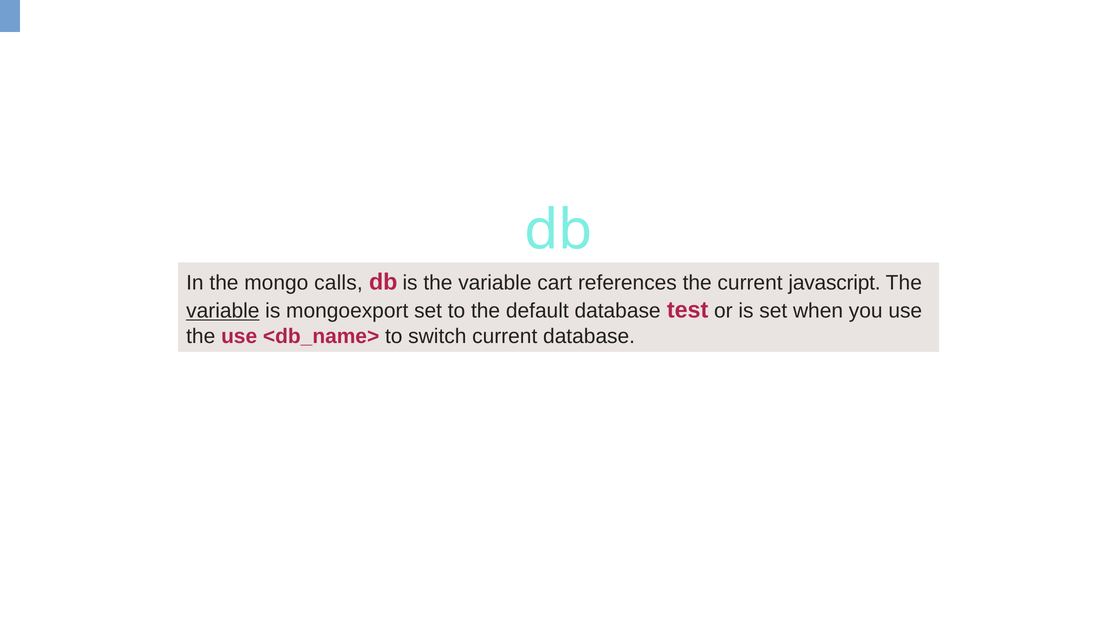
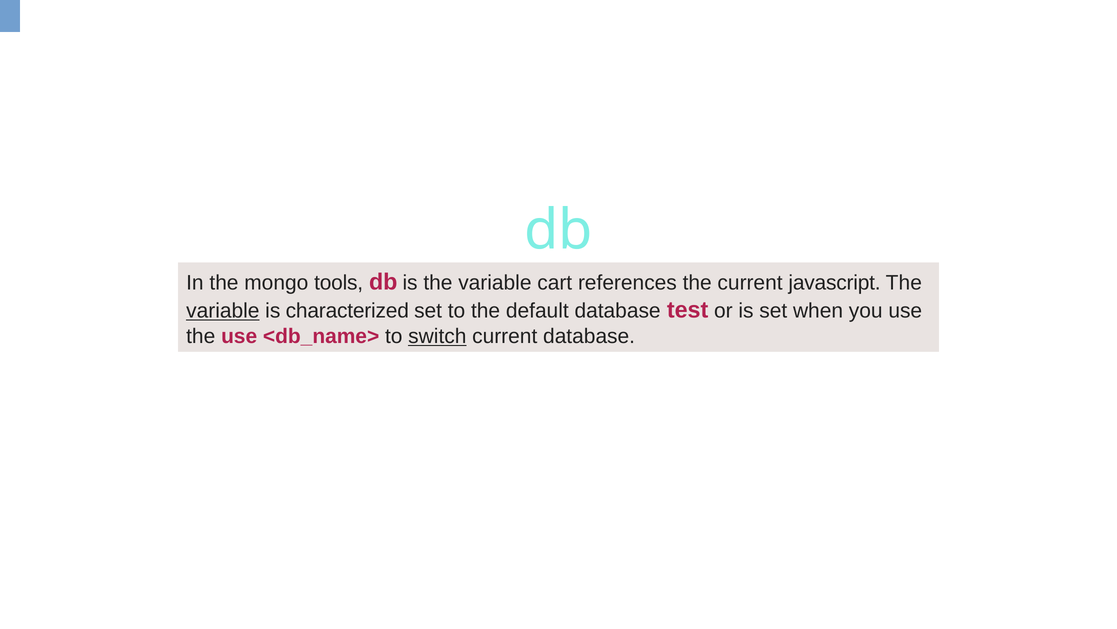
calls: calls -> tools
mongoexport: mongoexport -> characterized
switch underline: none -> present
